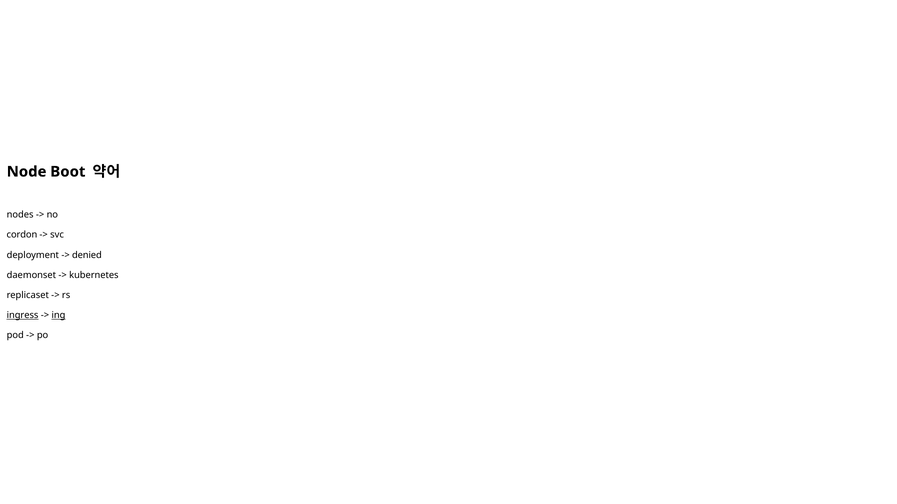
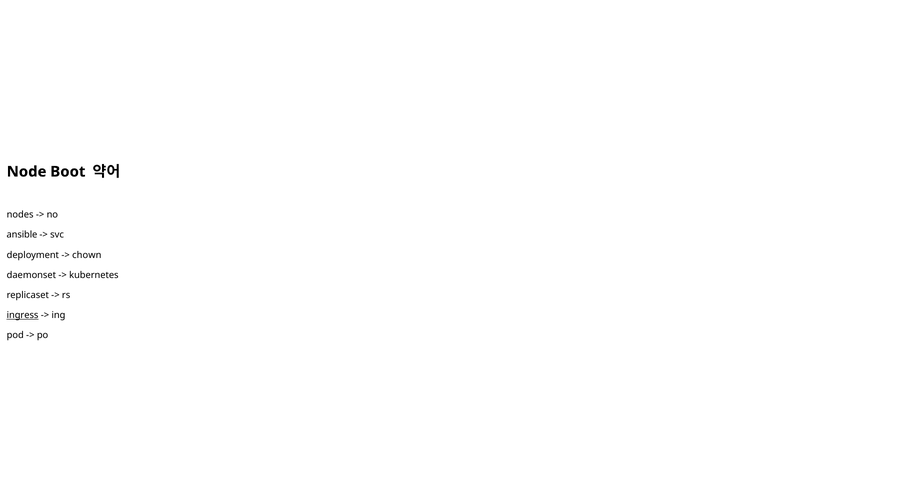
cordon: cordon -> ansible
denied: denied -> chown
ing underline: present -> none
